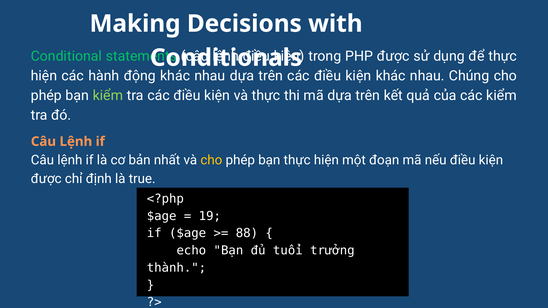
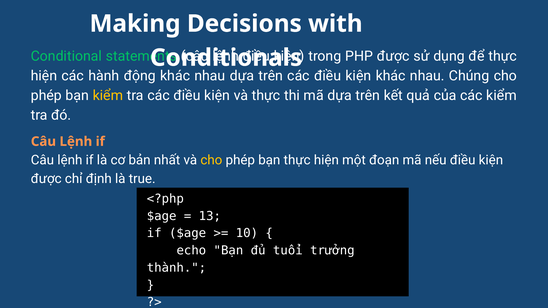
kiểm at (108, 96) colour: light green -> yellow
19: 19 -> 13
88: 88 -> 10
